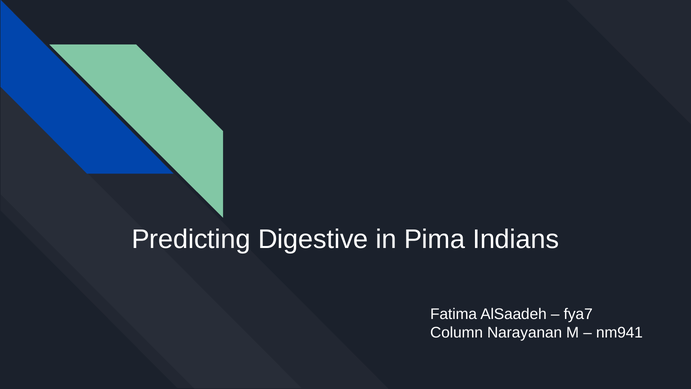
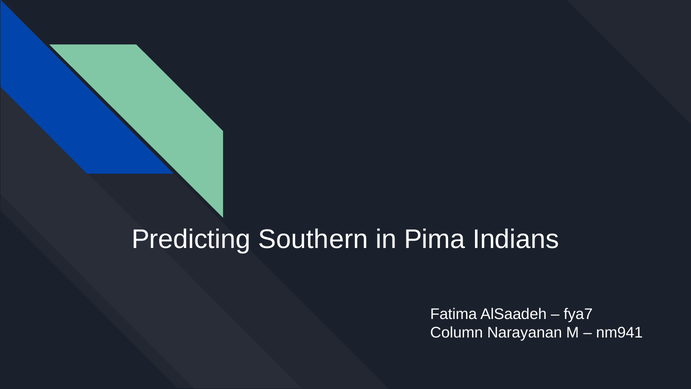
Digestive: Digestive -> Southern
